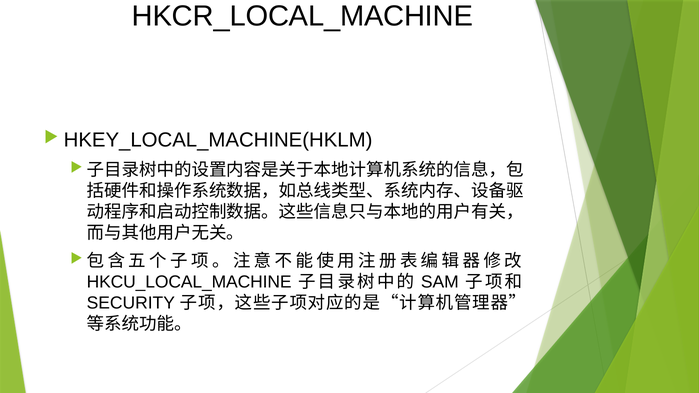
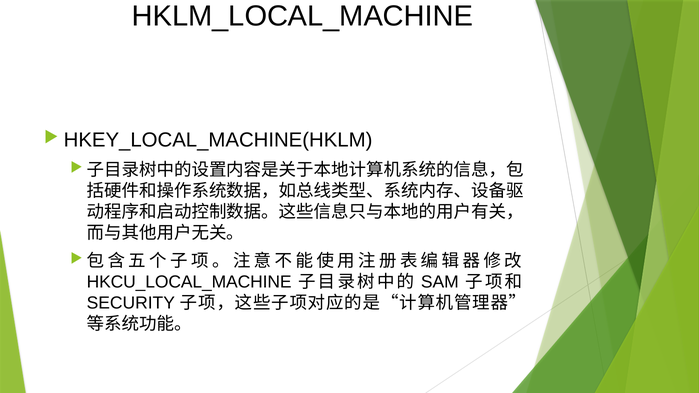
HKCR_LOCAL_MACHINE: HKCR_LOCAL_MACHINE -> HKLM_LOCAL_MACHINE
